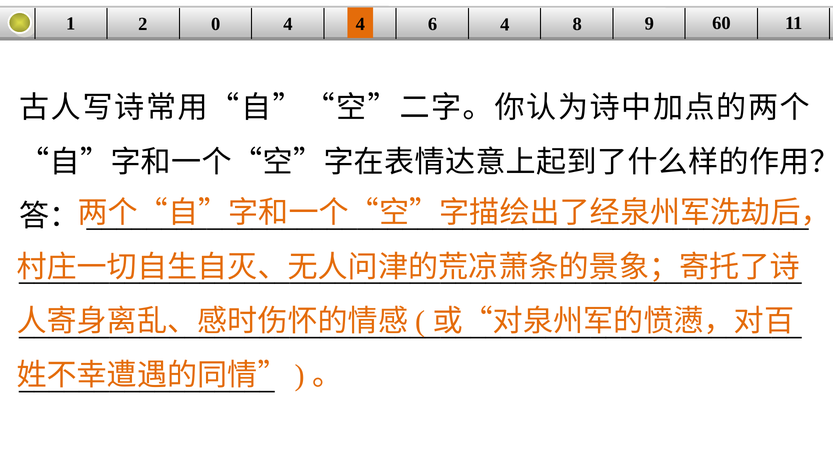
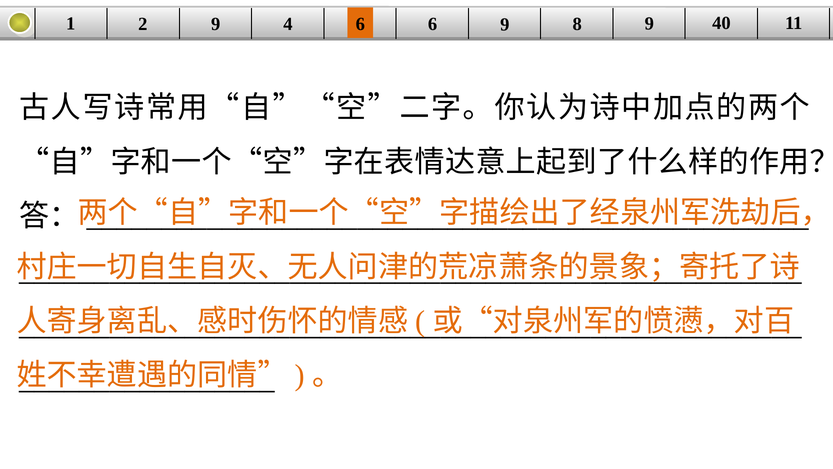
2 0: 0 -> 9
4 4: 4 -> 6
6 4: 4 -> 9
60: 60 -> 40
